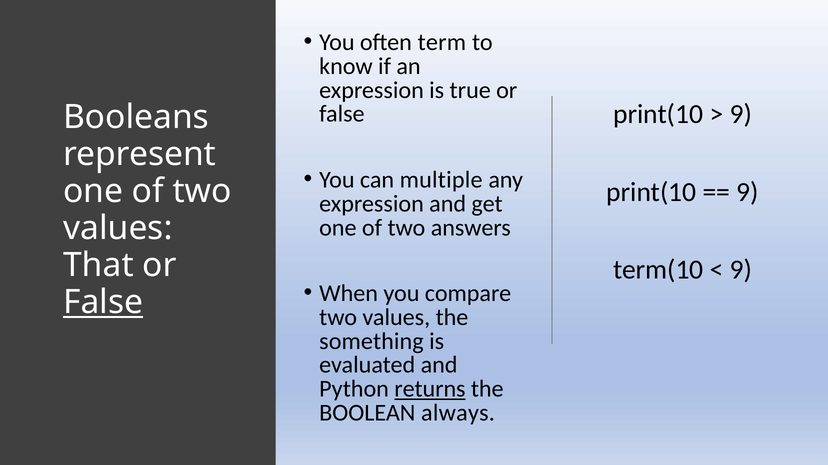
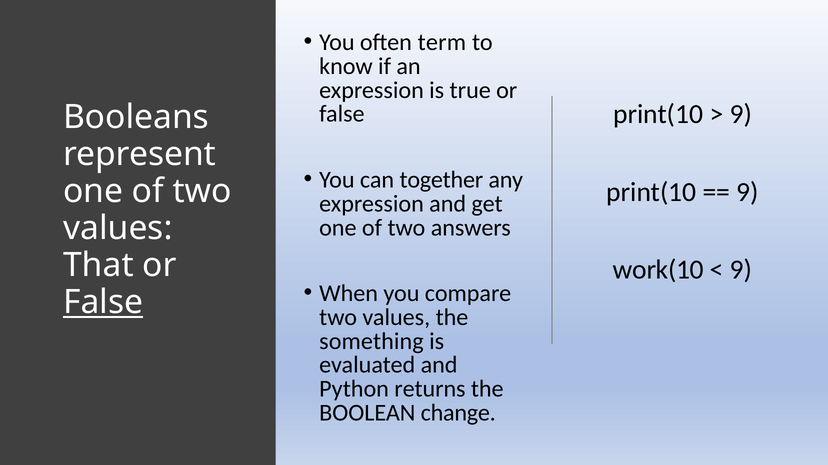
multiple: multiple -> together
term(10: term(10 -> work(10
returns underline: present -> none
always: always -> change
